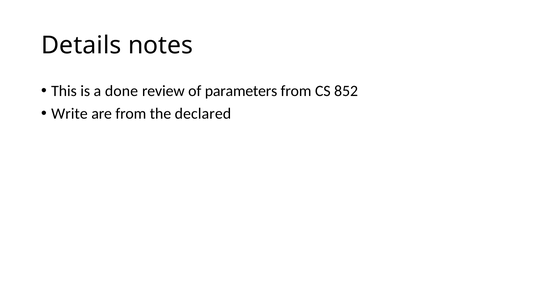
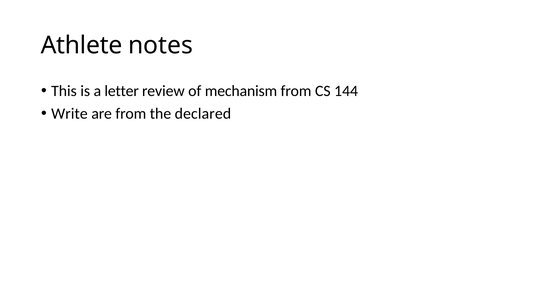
Details: Details -> Athlete
done: done -> letter
parameters: parameters -> mechanism
852: 852 -> 144
